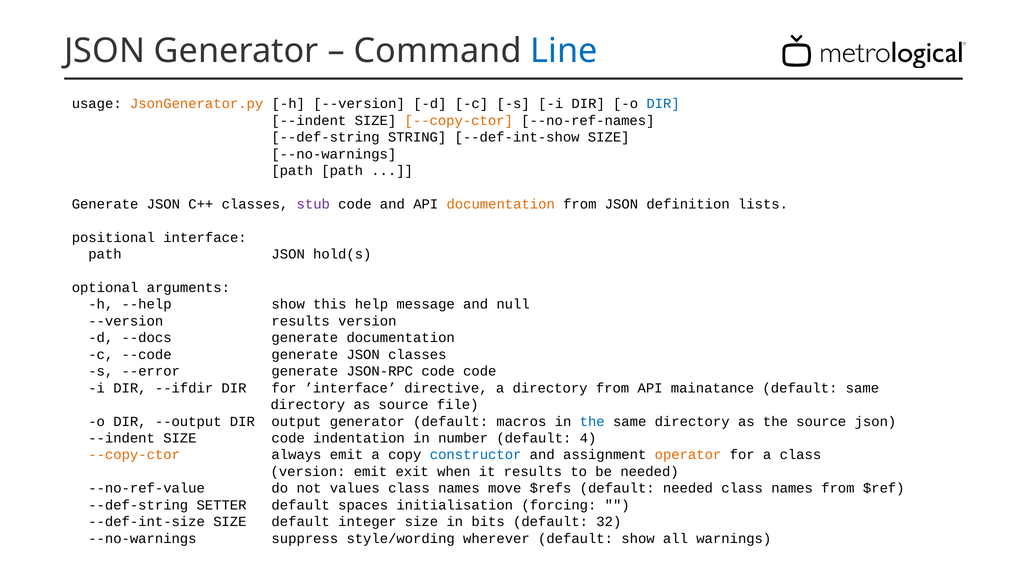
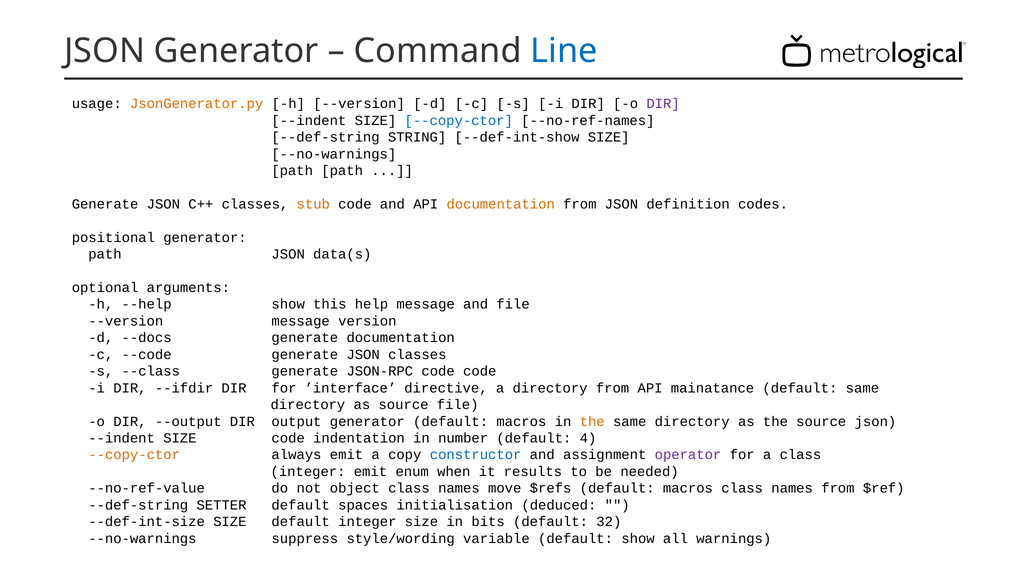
DIR at (663, 104) colour: blue -> purple
--copy-ctor at (459, 120) colour: orange -> blue
stub colour: purple -> orange
lists: lists -> codes
positional interface: interface -> generator
hold(s: hold(s -> data(s
and null: null -> file
--version results: results -> message
--error: --error -> --class
the at (592, 421) colour: blue -> orange
operator colour: orange -> purple
version at (308, 471): version -> integer
exit: exit -> enum
values: values -> object
$refs default needed: needed -> macros
forcing: forcing -> deduced
wherever: wherever -> variable
